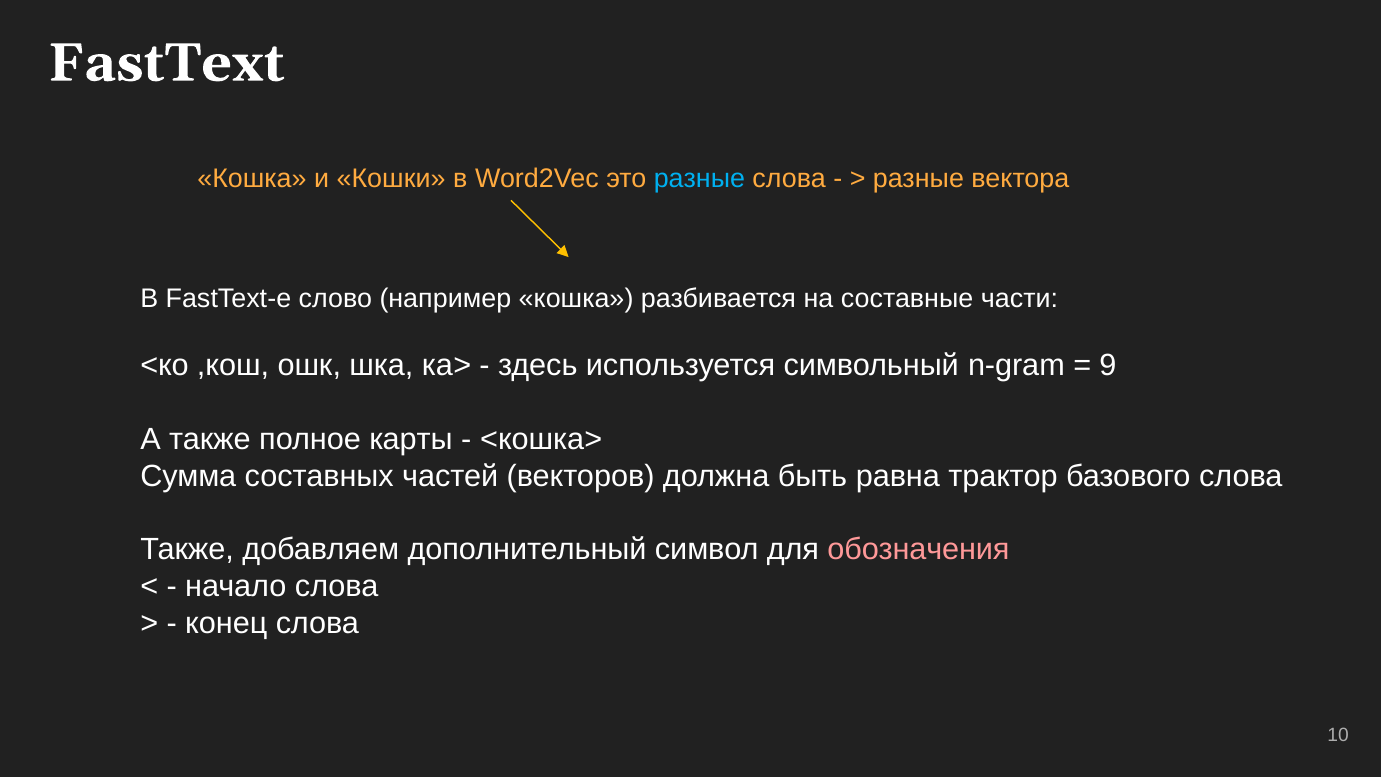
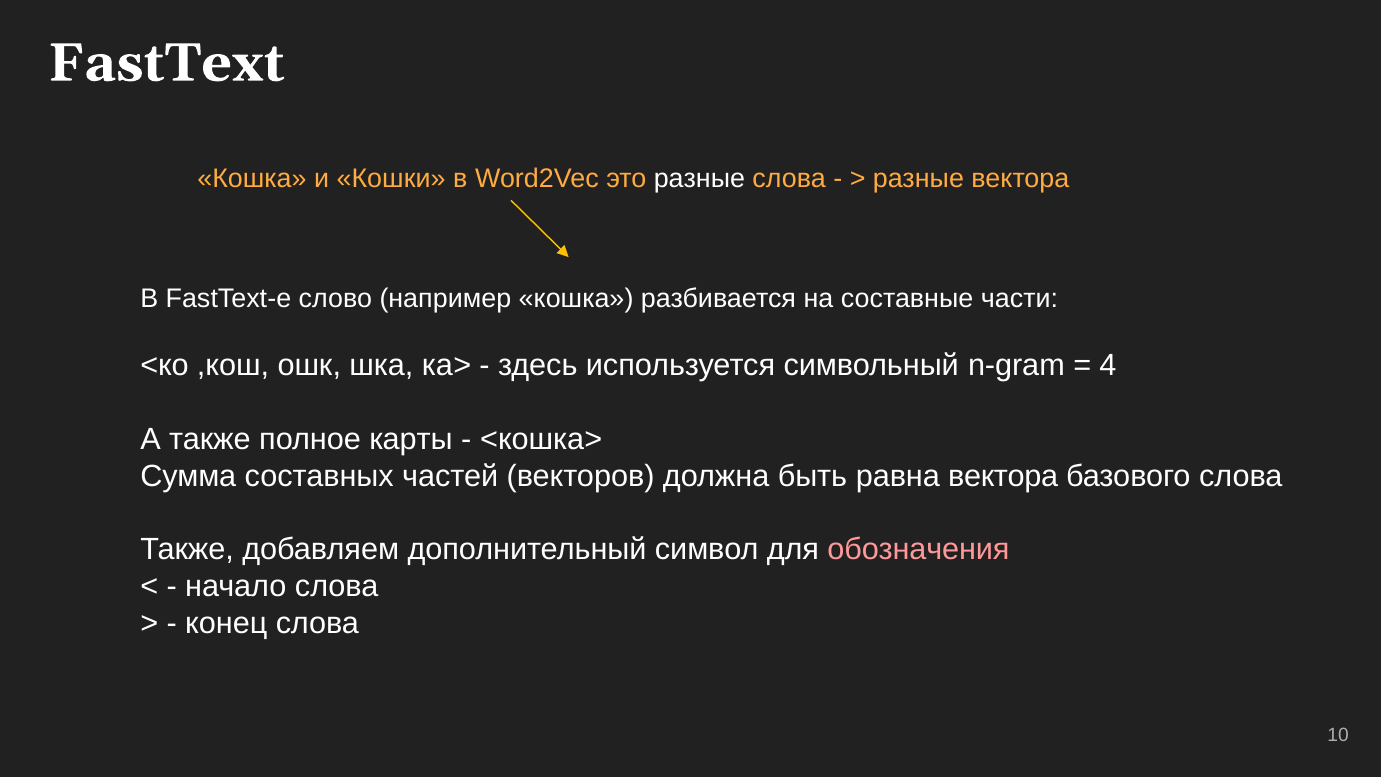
разные at (699, 179) colour: light blue -> white
9: 9 -> 4
равна трактор: трактор -> вектора
